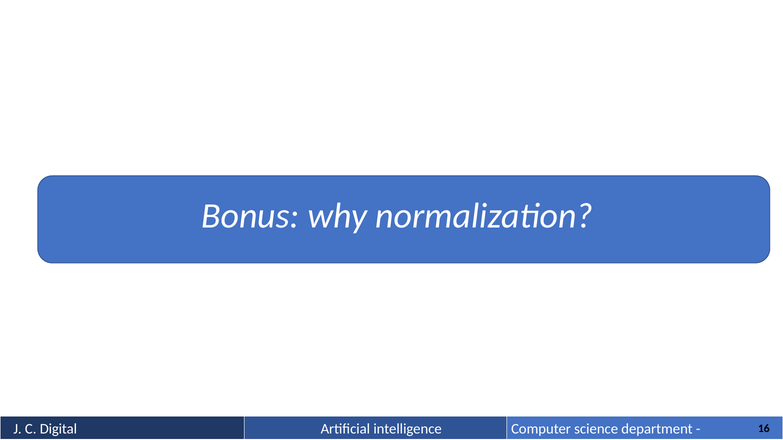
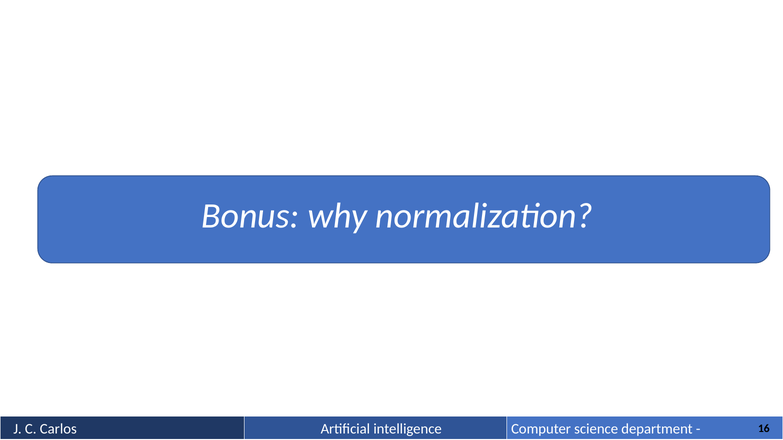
Digital: Digital -> Carlos
